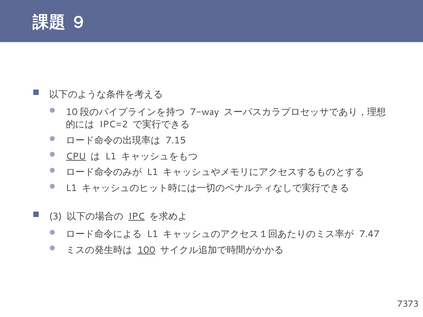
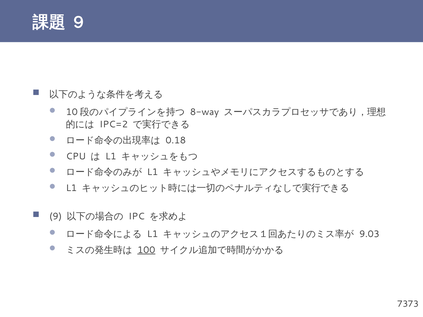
7-way: 7-way -> 8-way
7.15: 7.15 -> 0.18
CPU underline: present -> none
3: 3 -> 9
IPC underline: present -> none
7.47: 7.47 -> 9.03
